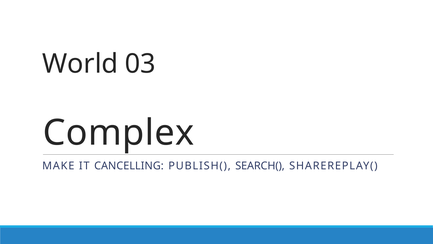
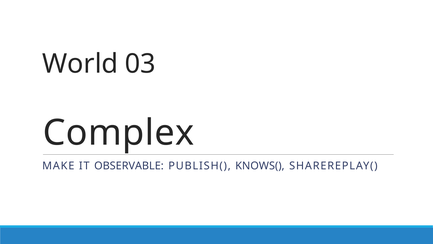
CANCELLING: CANCELLING -> OBSERVABLE
SEARCH(: SEARCH( -> KNOWS(
